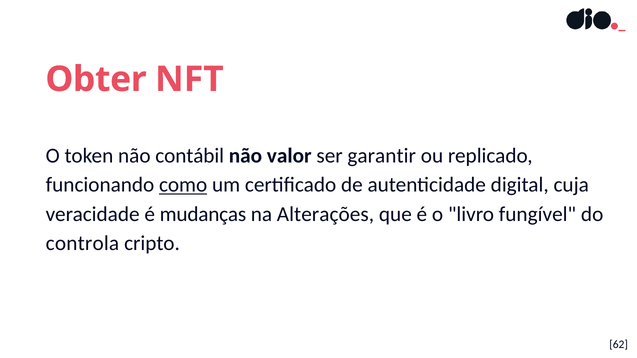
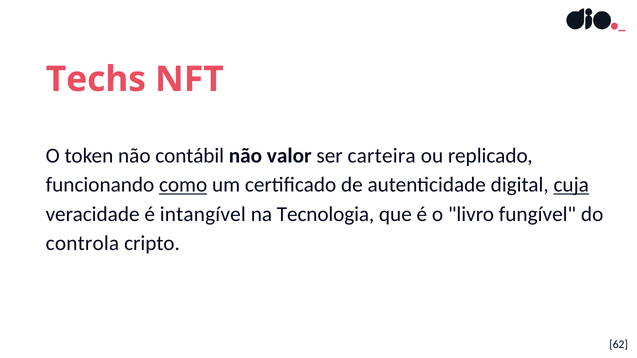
Obter: Obter -> Techs
garantir: garantir -> carteira
cuja underline: none -> present
mudanças: mudanças -> intangível
Alterações: Alterações -> Tecnologia
